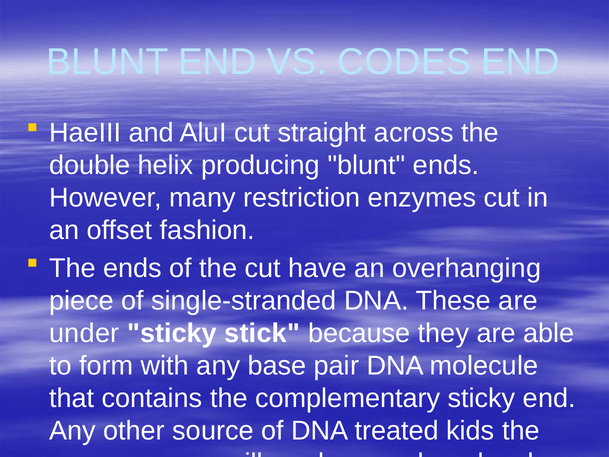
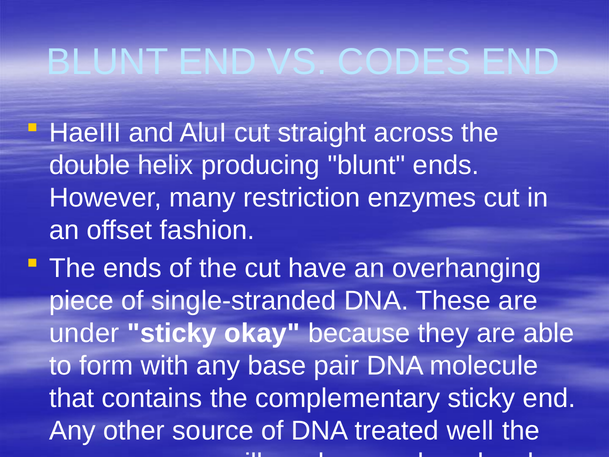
stick: stick -> okay
kids: kids -> well
